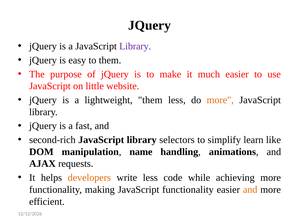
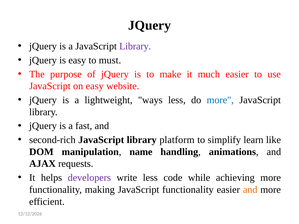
to them: them -> must
on little: little -> easy
lightweight them: them -> ways
more at (220, 100) colour: orange -> blue
selectors: selectors -> platform
developers colour: orange -> purple
